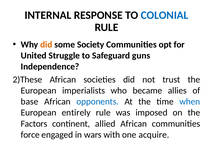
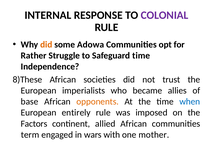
COLONIAL colour: blue -> purple
Society: Society -> Adowa
United: United -> Rather
Safeguard guns: guns -> time
2)These: 2)These -> 8)These
opponents colour: blue -> orange
force: force -> term
acquire: acquire -> mother
